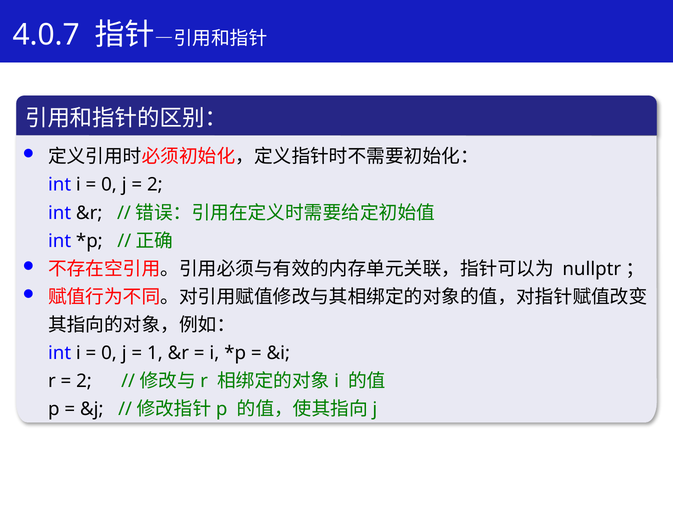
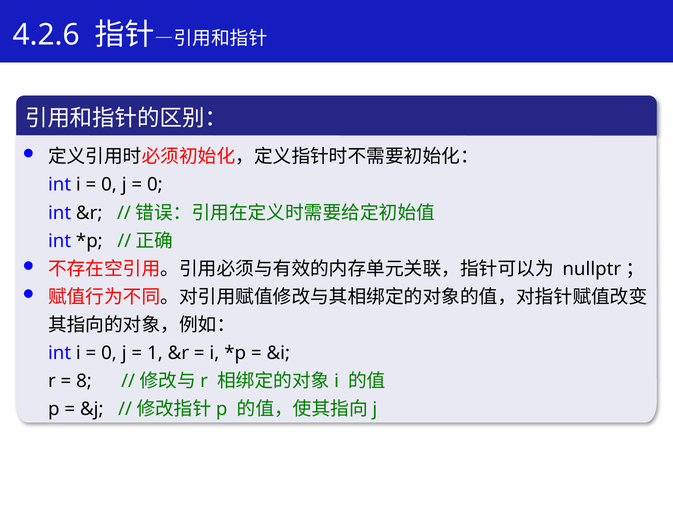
4.0.7: 4.0.7 -> 4.2.6
2 at (155, 185): 2 -> 0
2 at (84, 381): 2 -> 8
